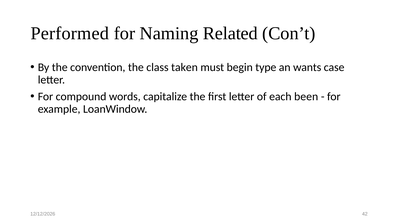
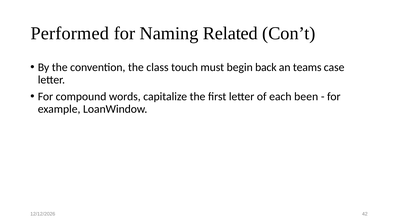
taken: taken -> touch
type: type -> back
wants: wants -> teams
